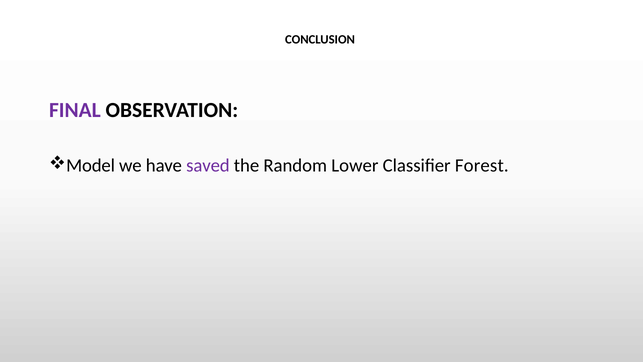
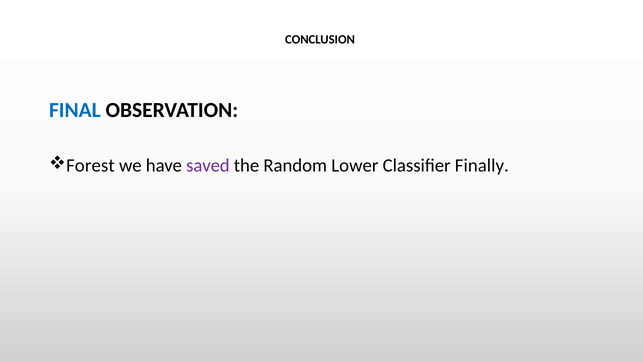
FINAL colour: purple -> blue
Model: Model -> Forest
Forest: Forest -> Finally
